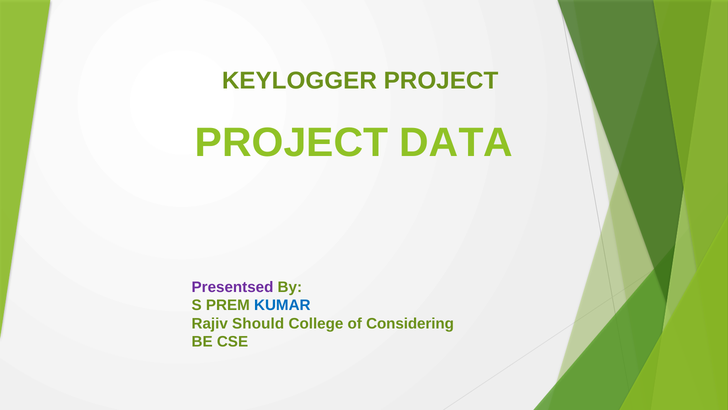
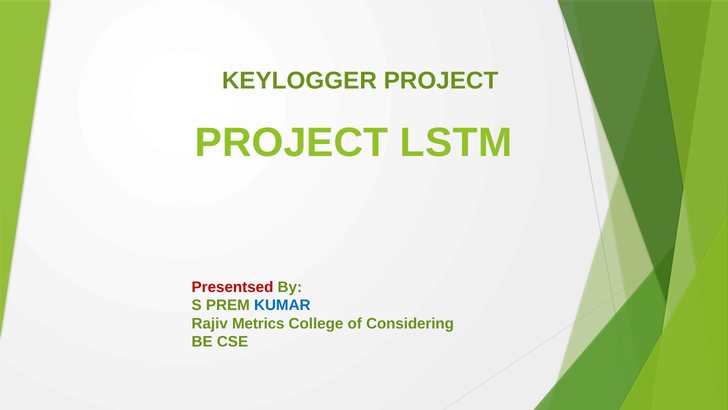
DATA: DATA -> LSTM
Presentsed colour: purple -> red
Should: Should -> Metrics
